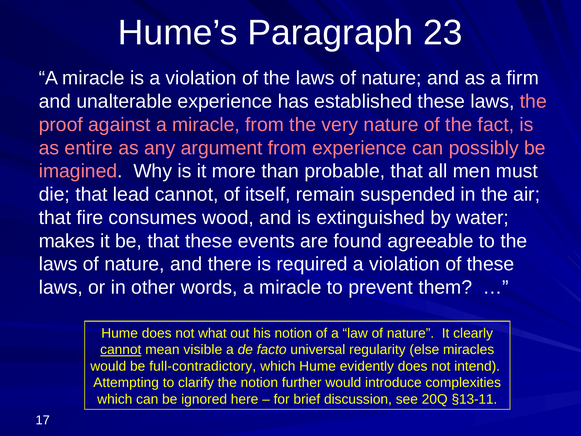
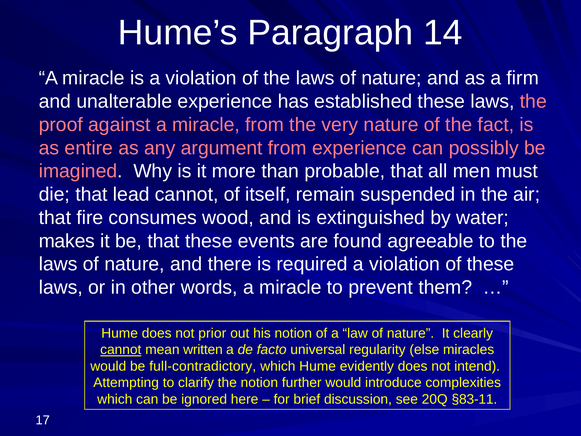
23: 23 -> 14
what: what -> prior
visible: visible -> written
§13-11: §13-11 -> §83-11
